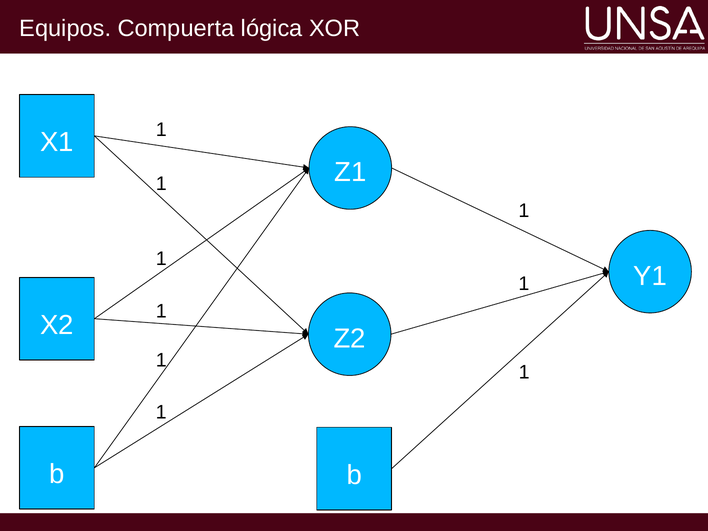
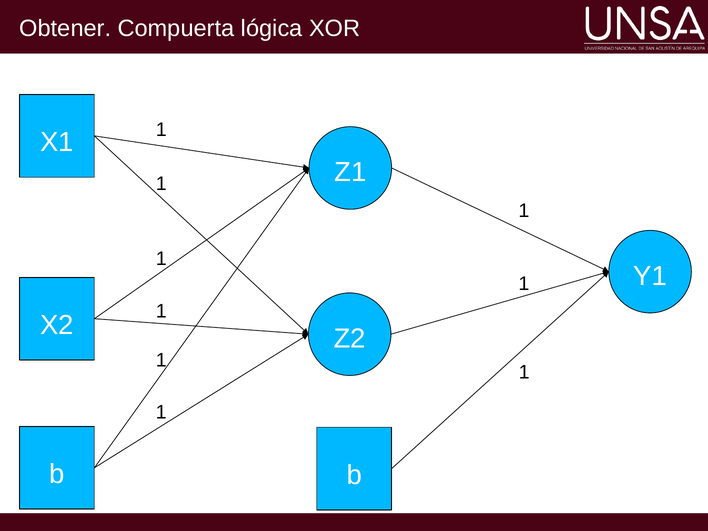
Equipos: Equipos -> Obtener
